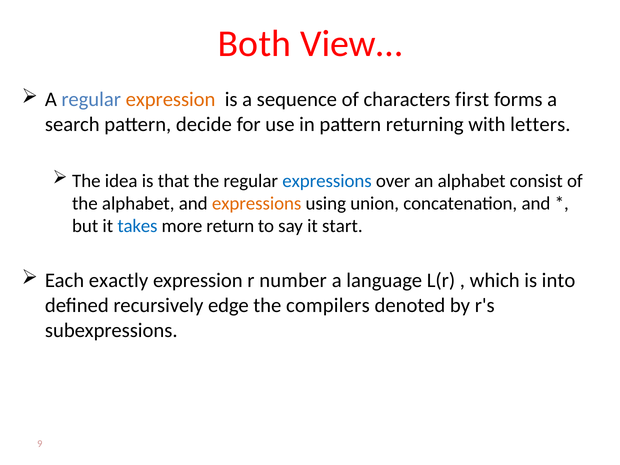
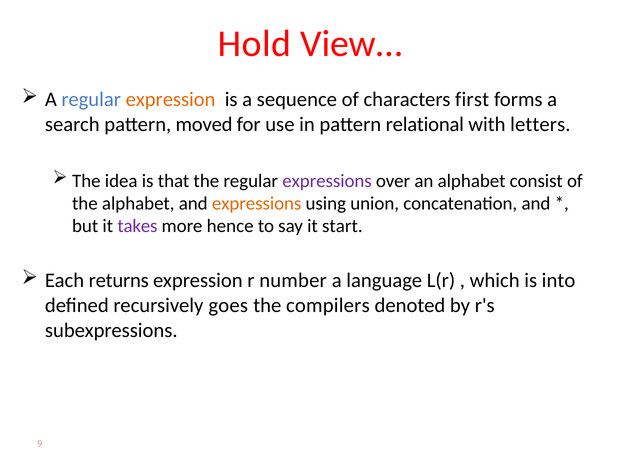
Both: Both -> Hold
decide: decide -> moved
returning: returning -> relational
expressions at (327, 181) colour: blue -> purple
takes colour: blue -> purple
return: return -> hence
exactly: exactly -> returns
edge: edge -> goes
